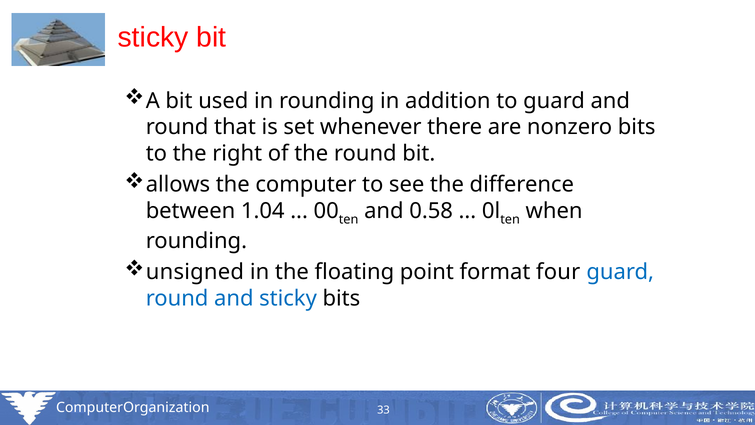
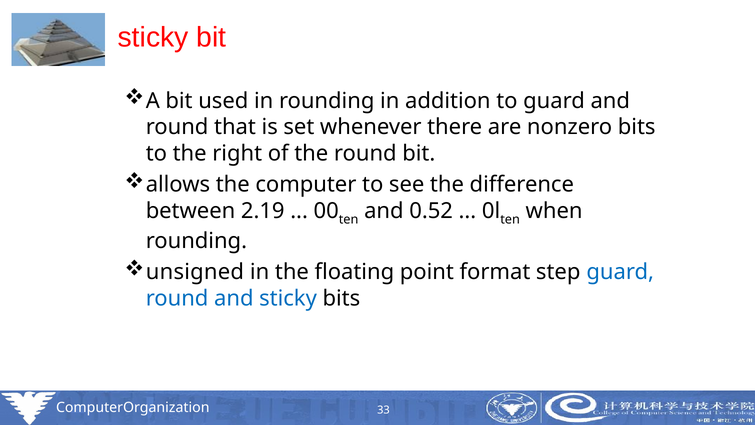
1.04: 1.04 -> 2.19
0.58: 0.58 -> 0.52
four: four -> step
